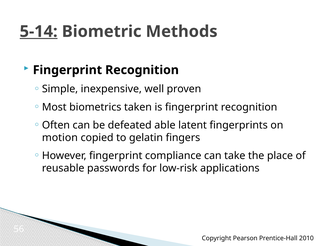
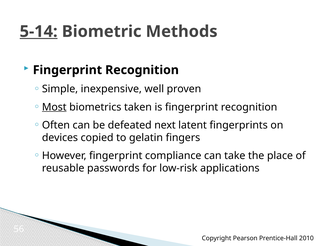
Most underline: none -> present
able: able -> next
motion: motion -> devices
